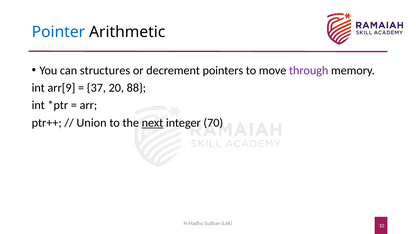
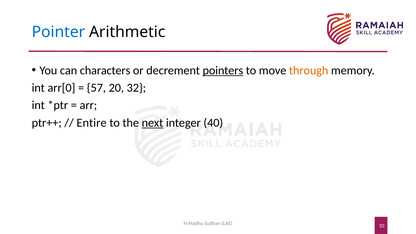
structures: structures -> characters
pointers underline: none -> present
through colour: purple -> orange
arr[9: arr[9 -> arr[0
37: 37 -> 57
88: 88 -> 32
Union: Union -> Entire
70: 70 -> 40
